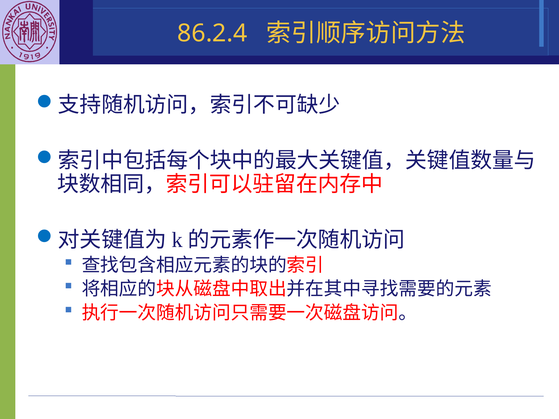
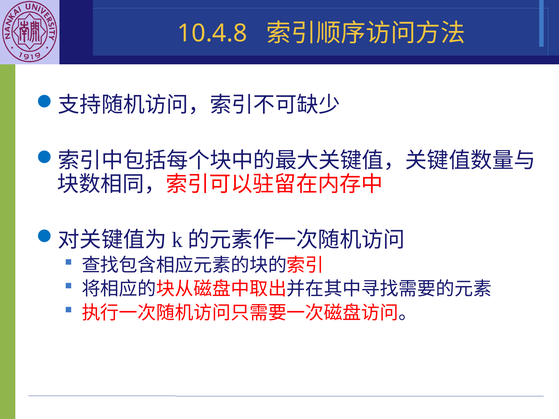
86.2.4: 86.2.4 -> 10.4.8
